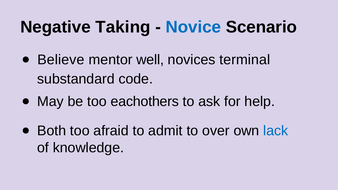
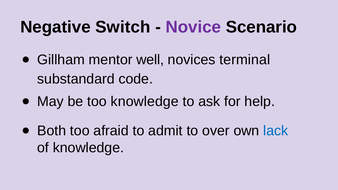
Taking: Taking -> Switch
Novice colour: blue -> purple
Believe: Believe -> Gillham
too eachothers: eachothers -> knowledge
